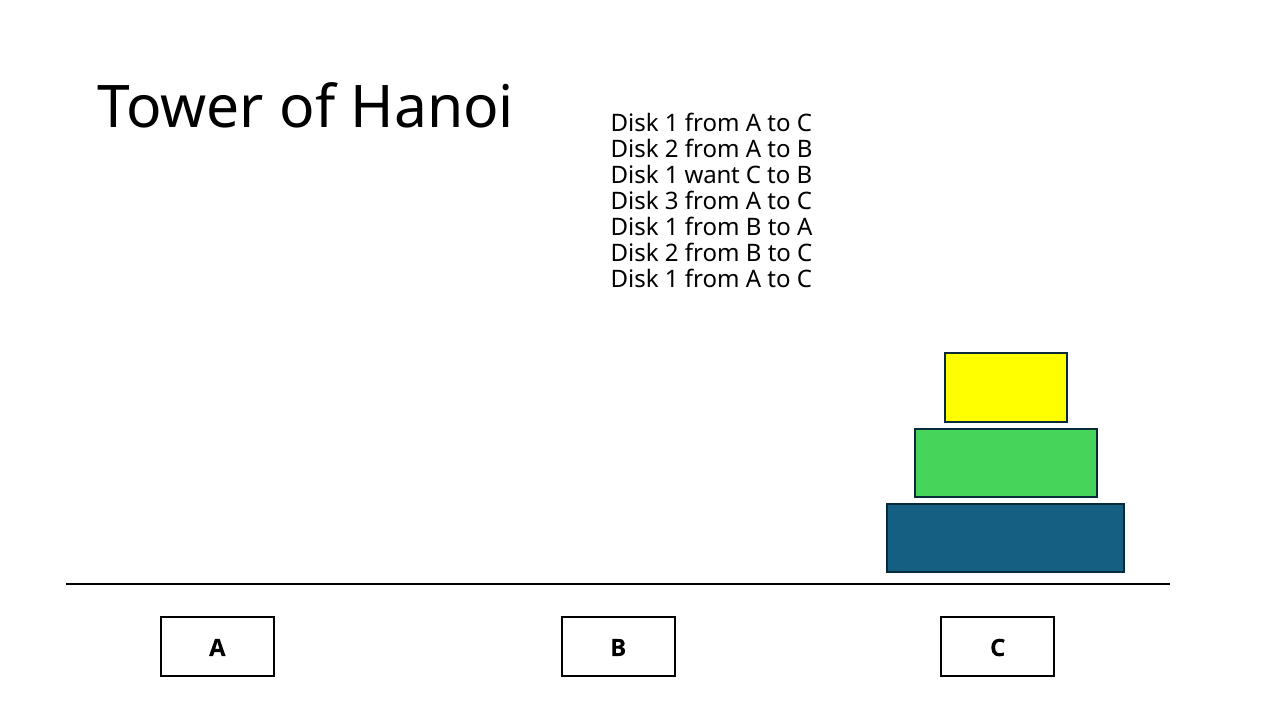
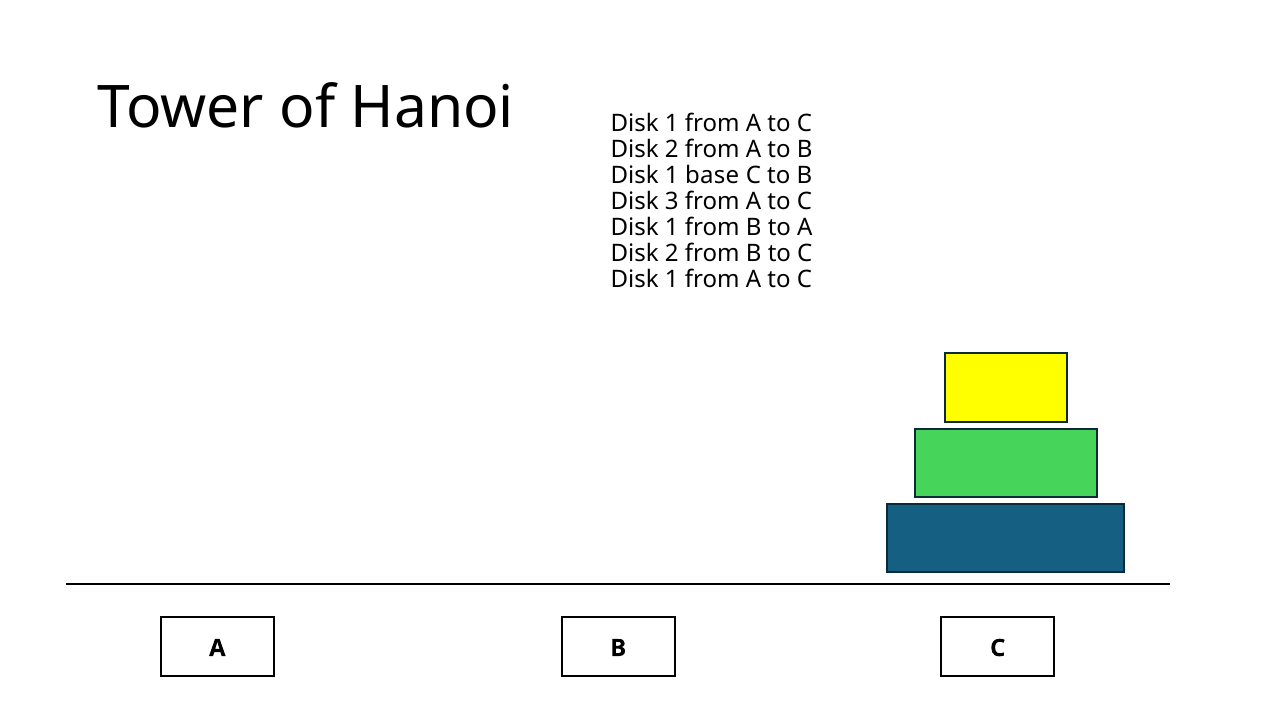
want: want -> base
